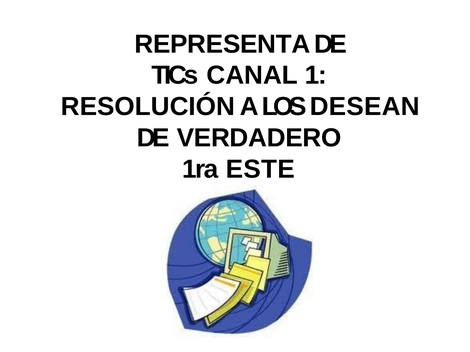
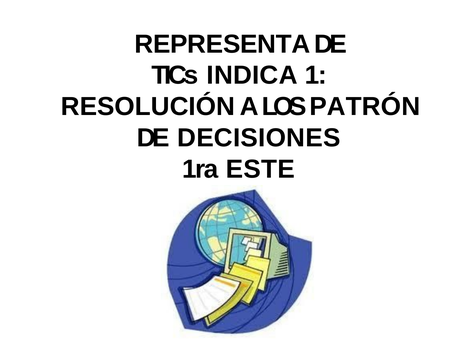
CANAL: CANAL -> INDICA
DESEAN: DESEAN -> PATRÓN
VERDADERO: VERDADERO -> DECISIONES
